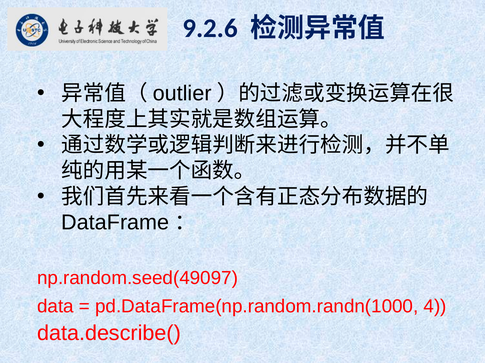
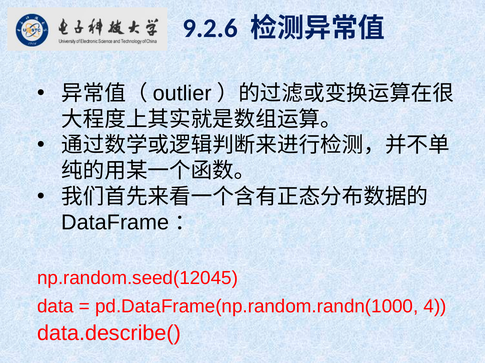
np.random.seed(49097: np.random.seed(49097 -> np.random.seed(12045
